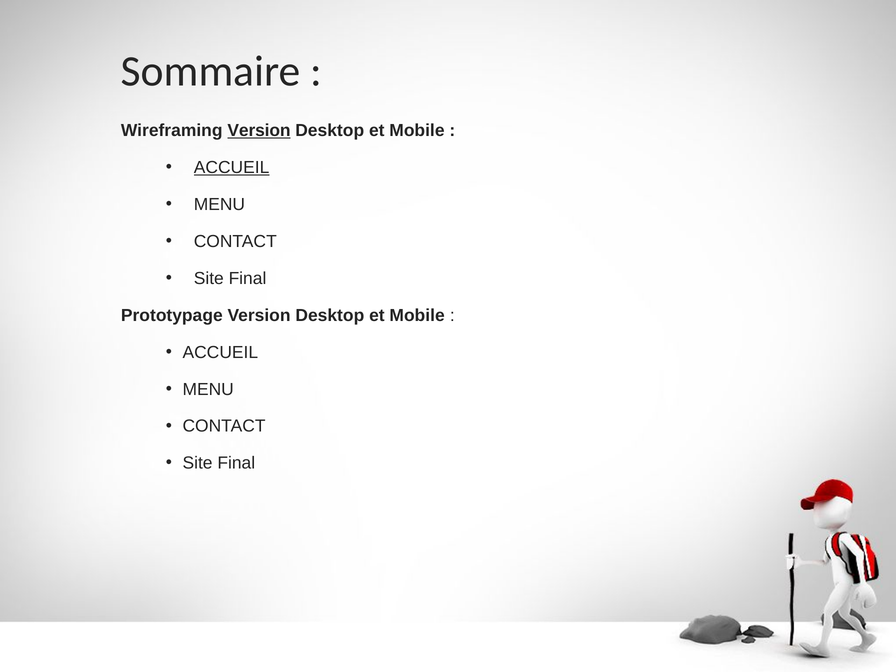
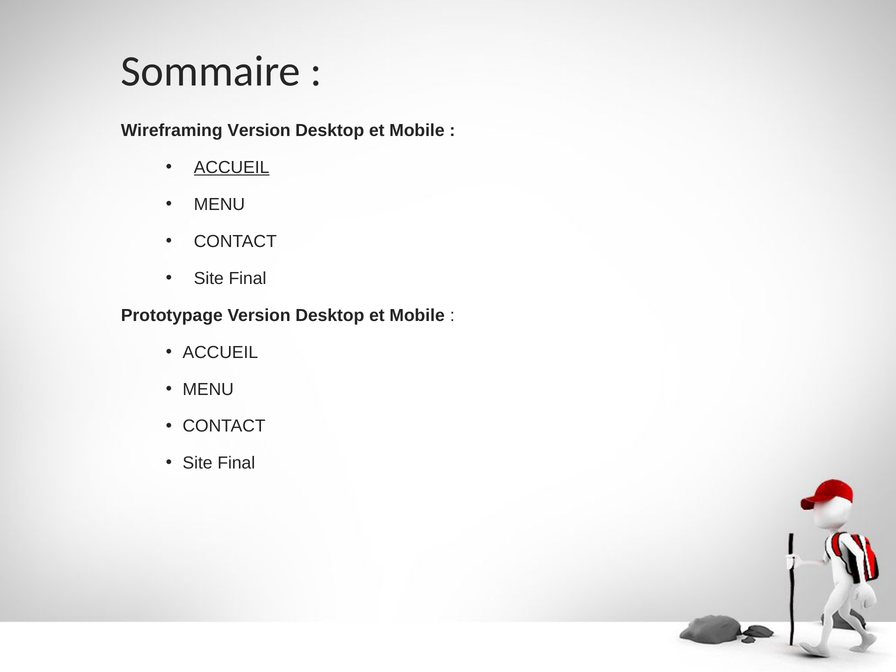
Version at (259, 131) underline: present -> none
